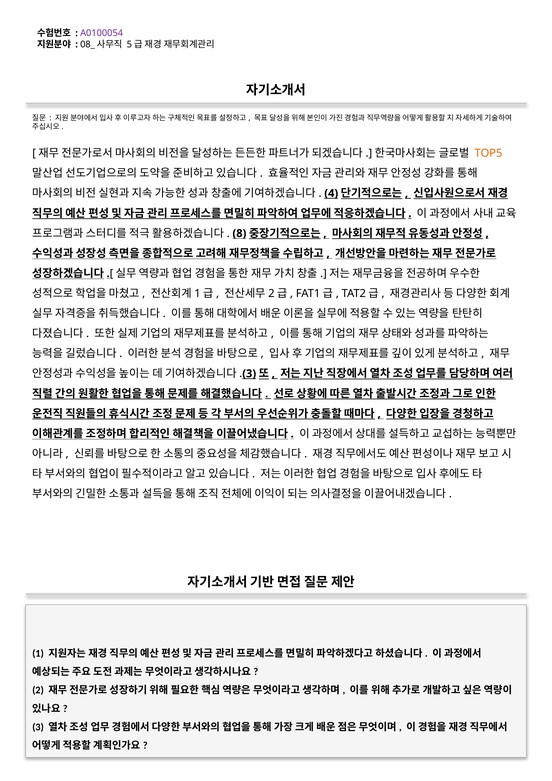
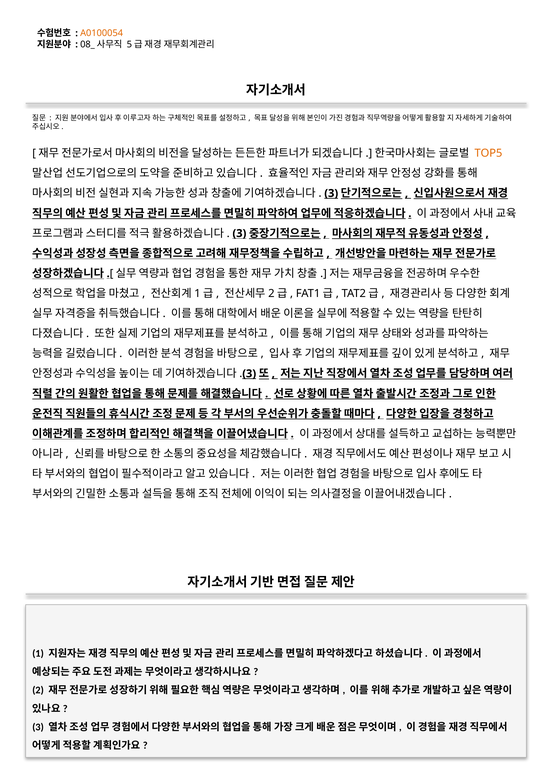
A0100054 colour: purple -> orange
4 at (331, 193): 4 -> 3
8 at (239, 233): 8 -> 3
